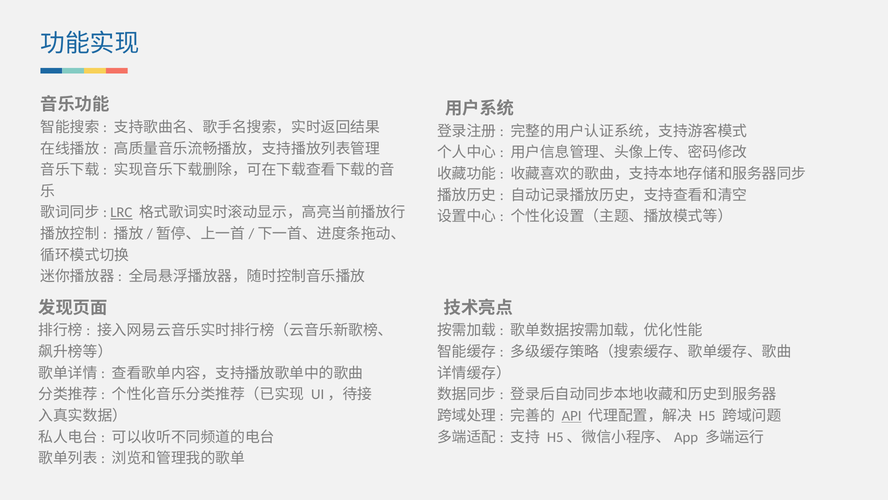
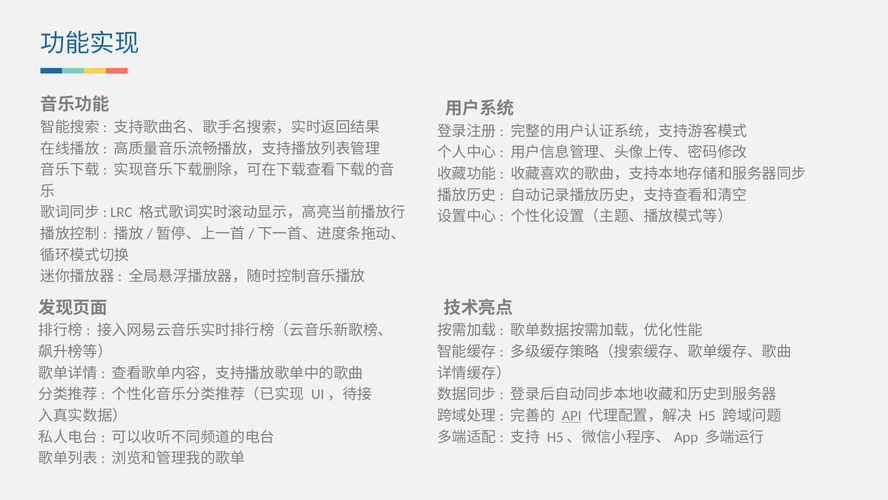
LRC underline: present -> none
